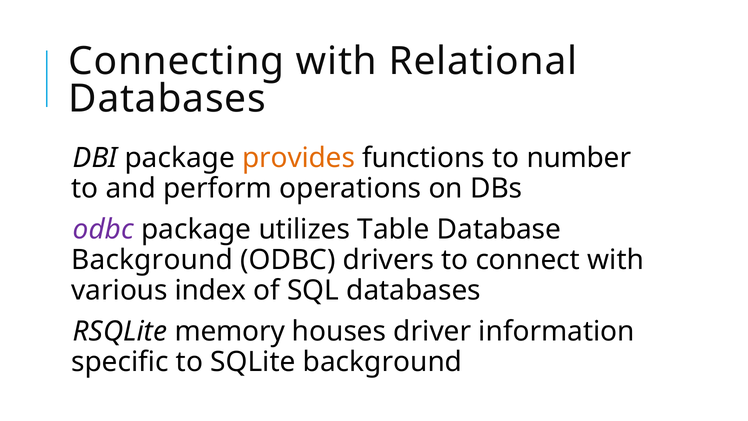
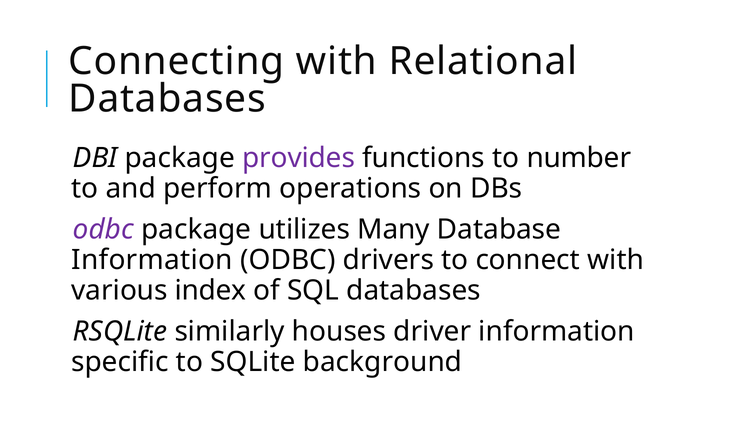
provides colour: orange -> purple
Table: Table -> Many
Background at (152, 260): Background -> Information
memory: memory -> similarly
